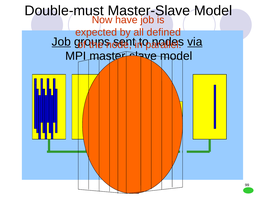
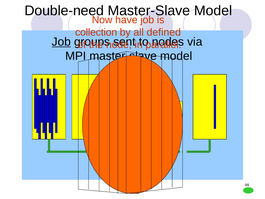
Double-must: Double-must -> Double-need
expected: expected -> collection
via underline: present -> none
